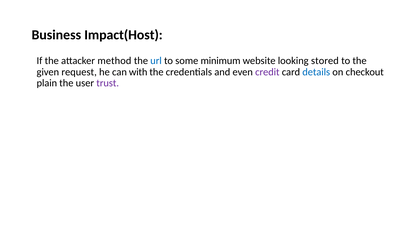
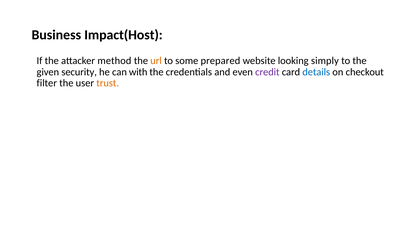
url colour: blue -> orange
minimum: minimum -> prepared
stored: stored -> simply
request: request -> security
plain: plain -> filter
trust colour: purple -> orange
